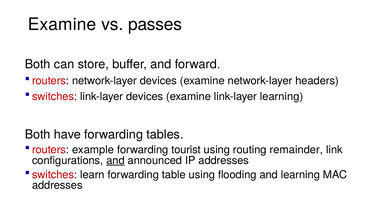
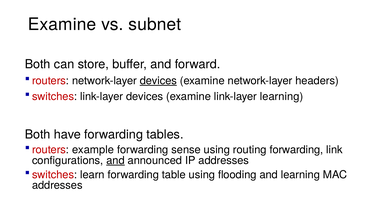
passes: passes -> subnet
devices at (158, 81) underline: none -> present
tourist: tourist -> sense
routing remainder: remainder -> forwarding
